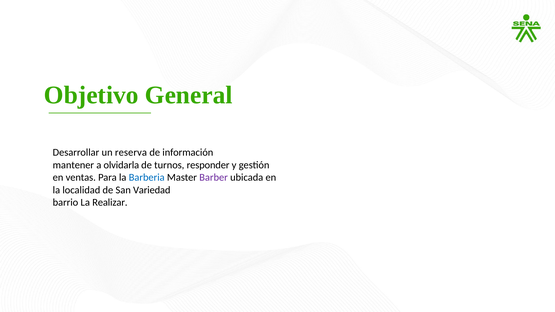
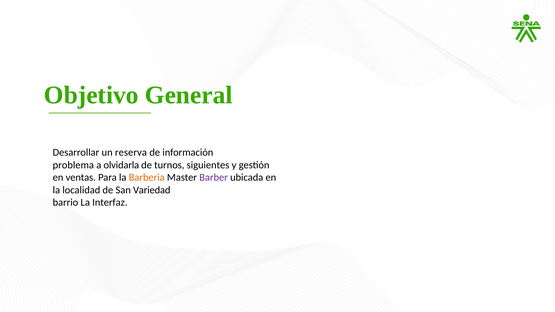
mantener: mantener -> problema
responder: responder -> siguientes
Barberia colour: blue -> orange
Realizar: Realizar -> Interfaz
